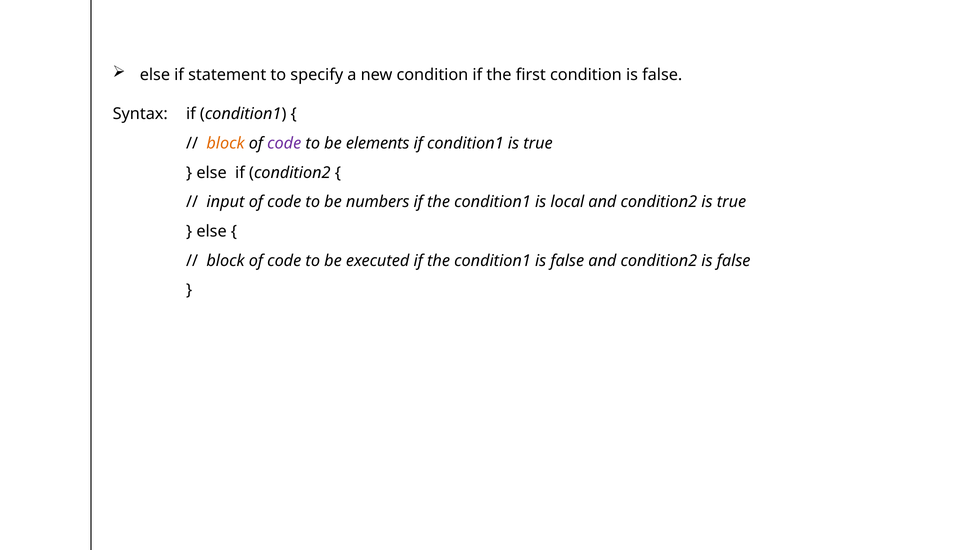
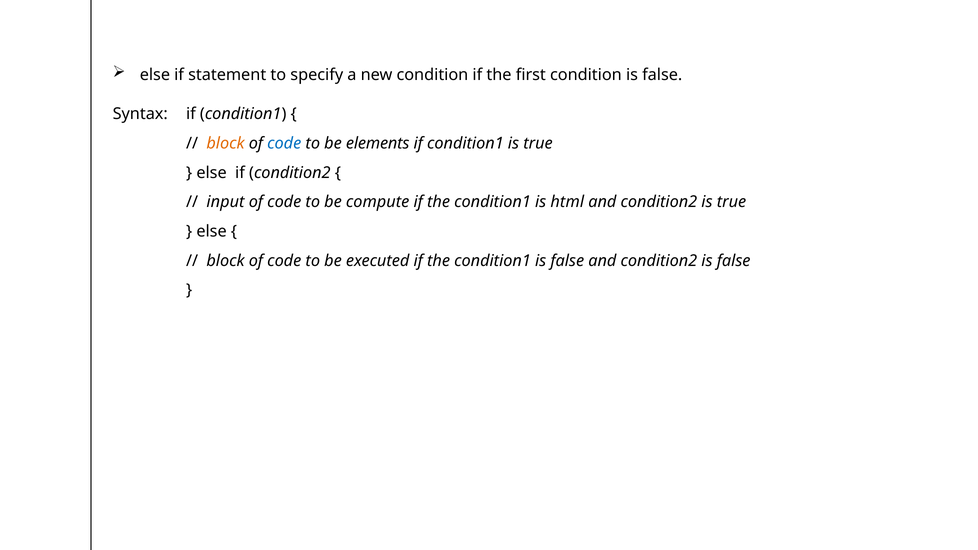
code at (284, 143) colour: purple -> blue
numbers: numbers -> compute
local: local -> html
